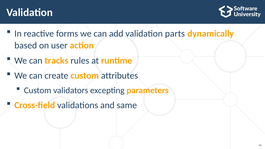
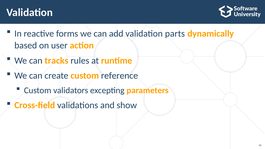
attributes: attributes -> reference
same: same -> show
